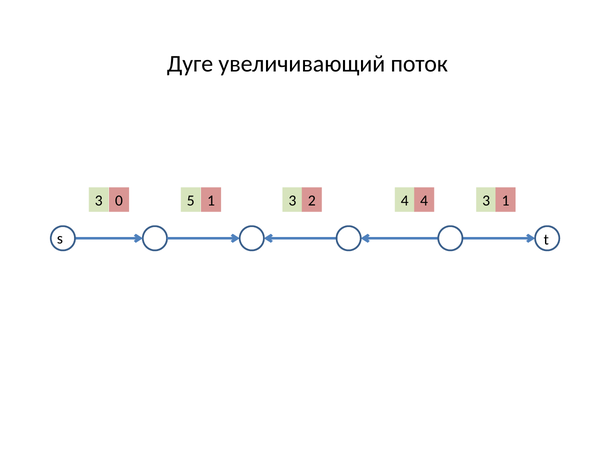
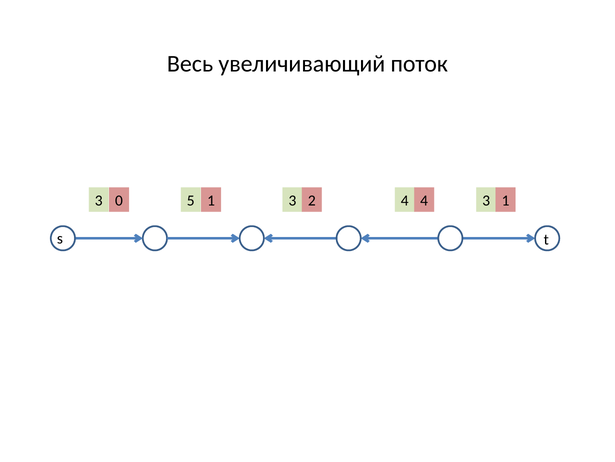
Дуге: Дуге -> Весь
